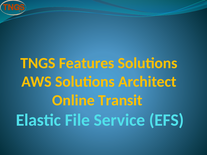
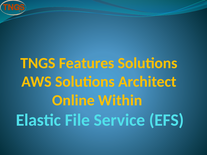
Transit: Transit -> Within
